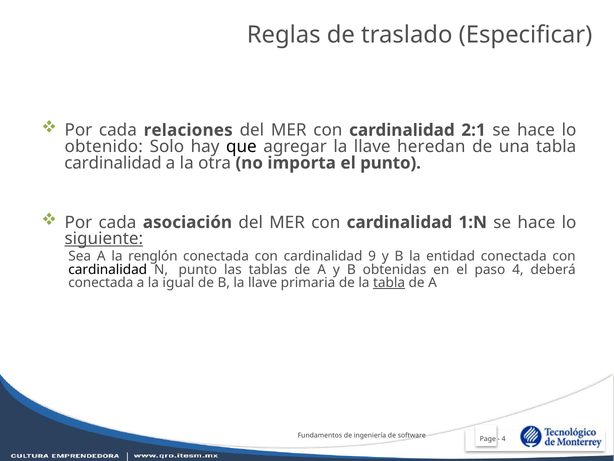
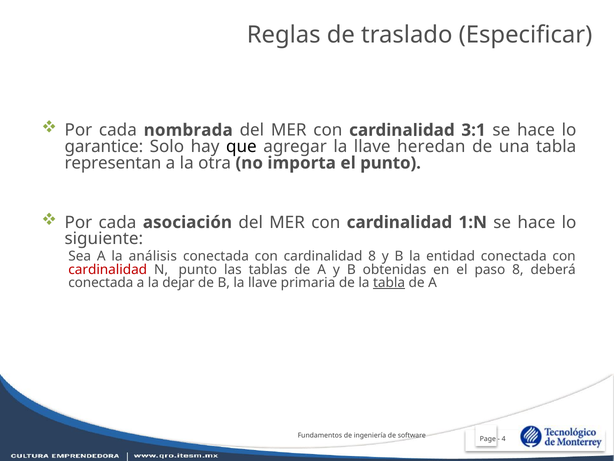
relaciones: relaciones -> nombrada
2:1: 2:1 -> 3:1
obtenido: obtenido -> garantice
cardinalidad at (113, 163): cardinalidad -> representan
siguiente underline: present -> none
renglón: renglón -> análisis
cardinalidad 9: 9 -> 8
cardinalidad at (108, 269) colour: black -> red
paso 4: 4 -> 8
igual: igual -> dejar
